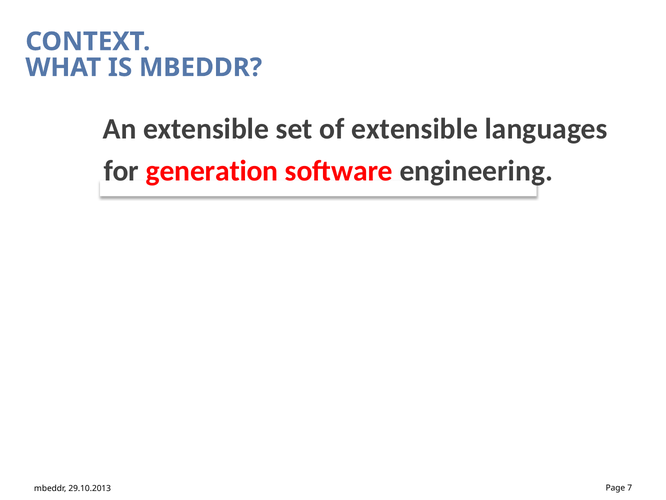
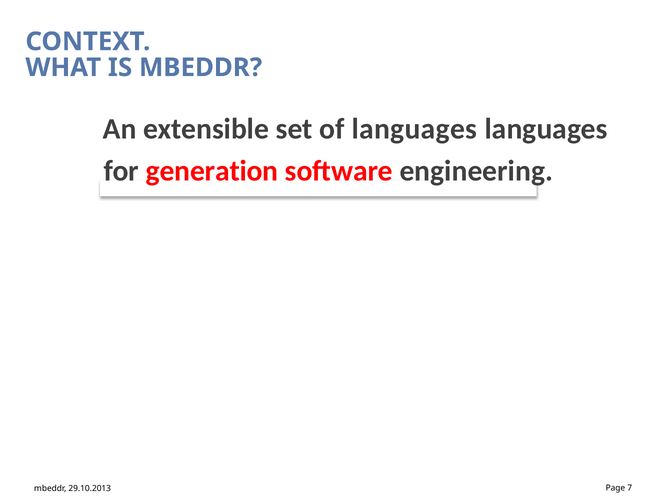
of extensible: extensible -> languages
